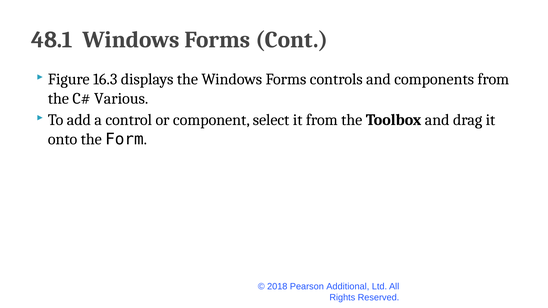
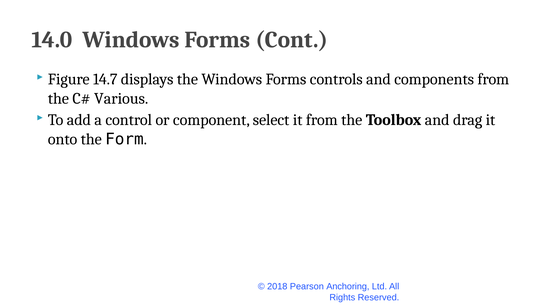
48.1: 48.1 -> 14.0
16.3: 16.3 -> 14.7
Additional: Additional -> Anchoring
